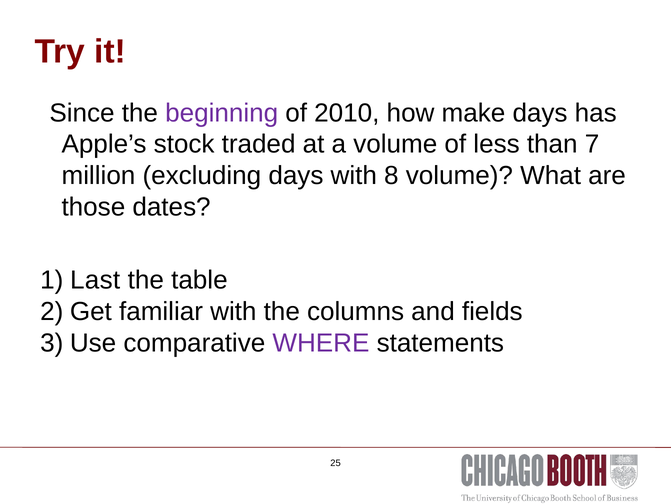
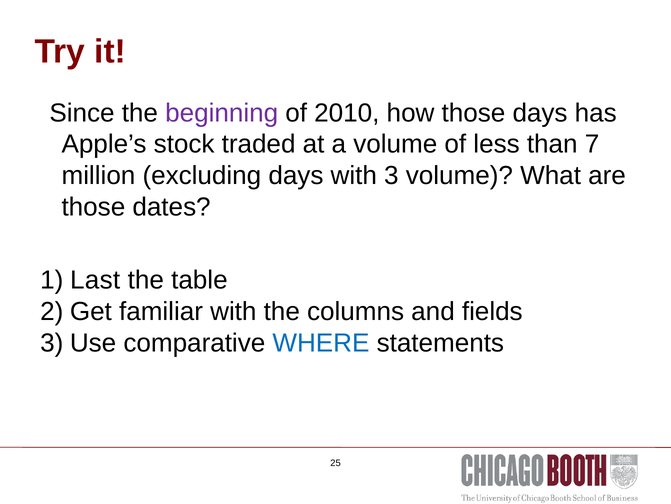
how make: make -> those
with 8: 8 -> 3
WHERE colour: purple -> blue
